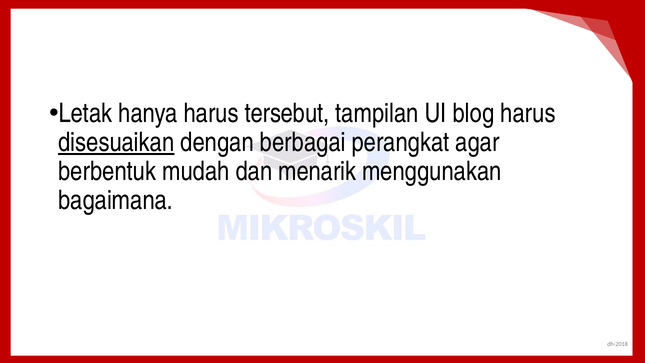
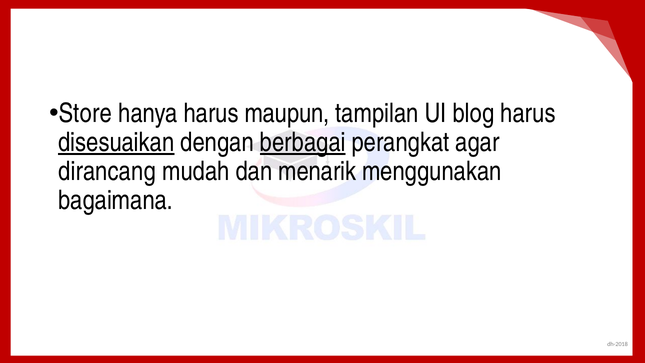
Letak: Letak -> Store
tersebut: tersebut -> maupun
berbagai underline: none -> present
berbentuk: berbentuk -> dirancang
